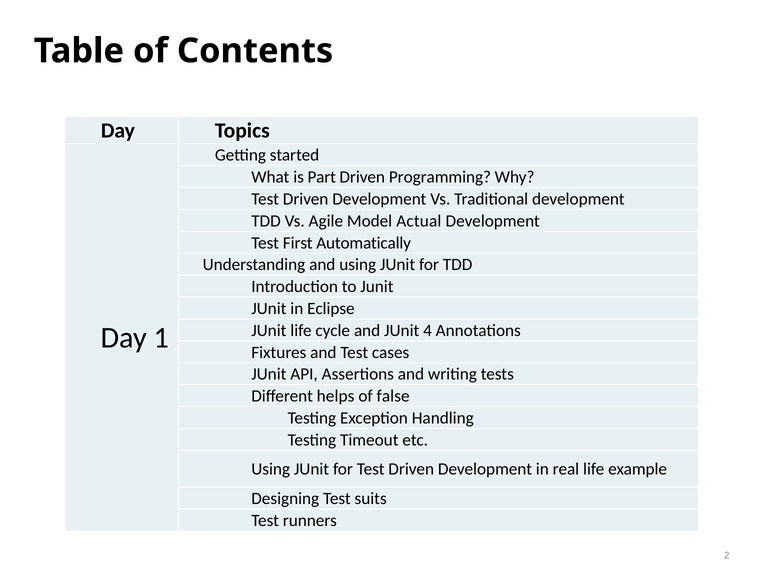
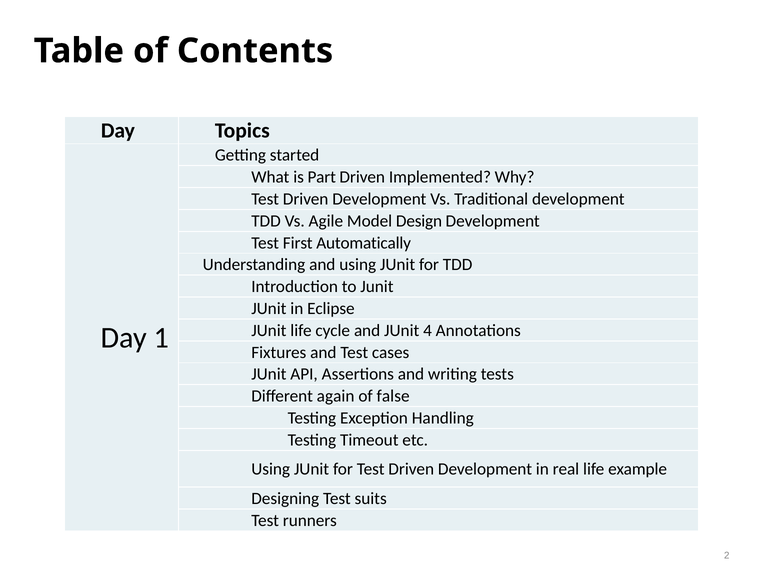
Programming: Programming -> Implemented
Actual: Actual -> Design
helps: helps -> again
